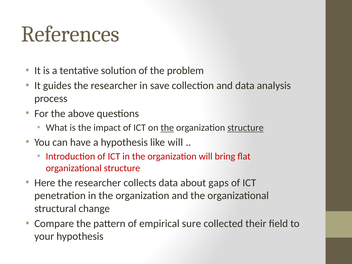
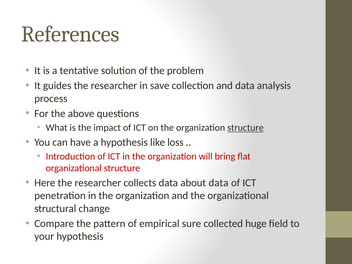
the at (167, 128) underline: present -> none
like will: will -> loss
about gaps: gaps -> data
their: their -> huge
